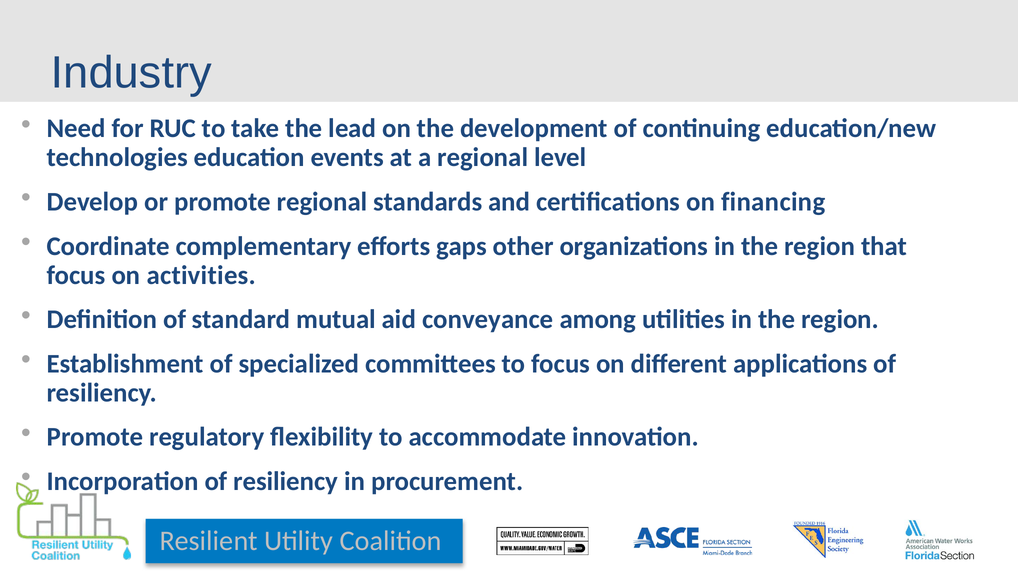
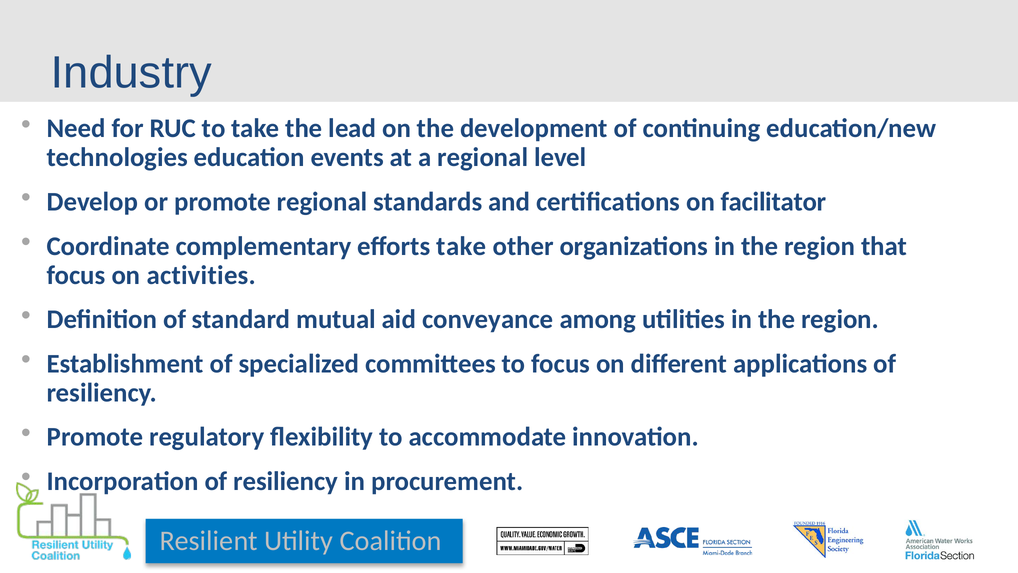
financing: financing -> facilitator
efforts gaps: gaps -> take
